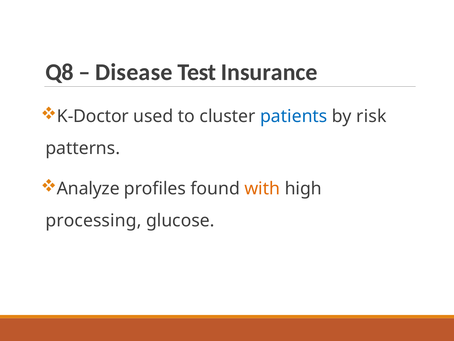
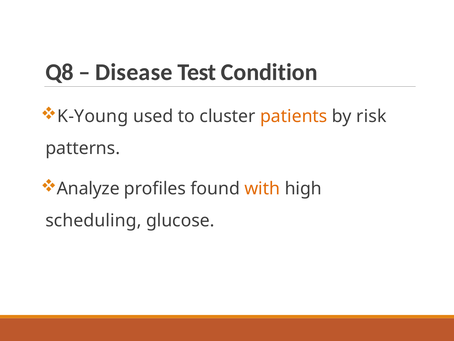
Insurance: Insurance -> Condition
K-Doctor: K-Doctor -> K-Young
patients colour: blue -> orange
processing: processing -> scheduling
